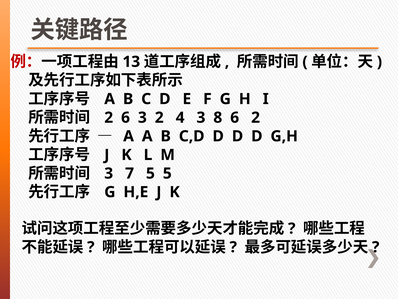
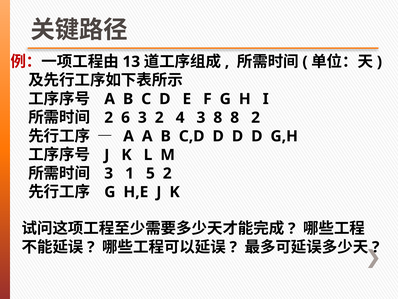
8 6: 6 -> 8
7: 7 -> 1
5 5: 5 -> 2
